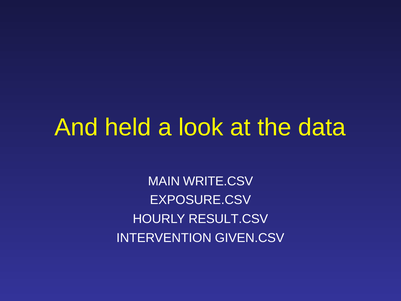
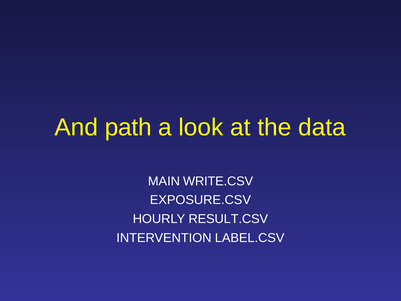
held: held -> path
GIVEN.CSV: GIVEN.CSV -> LABEL.CSV
